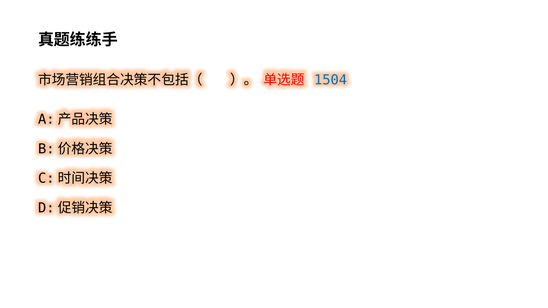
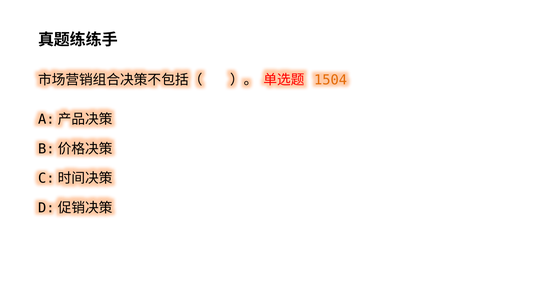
1504 colour: blue -> orange
